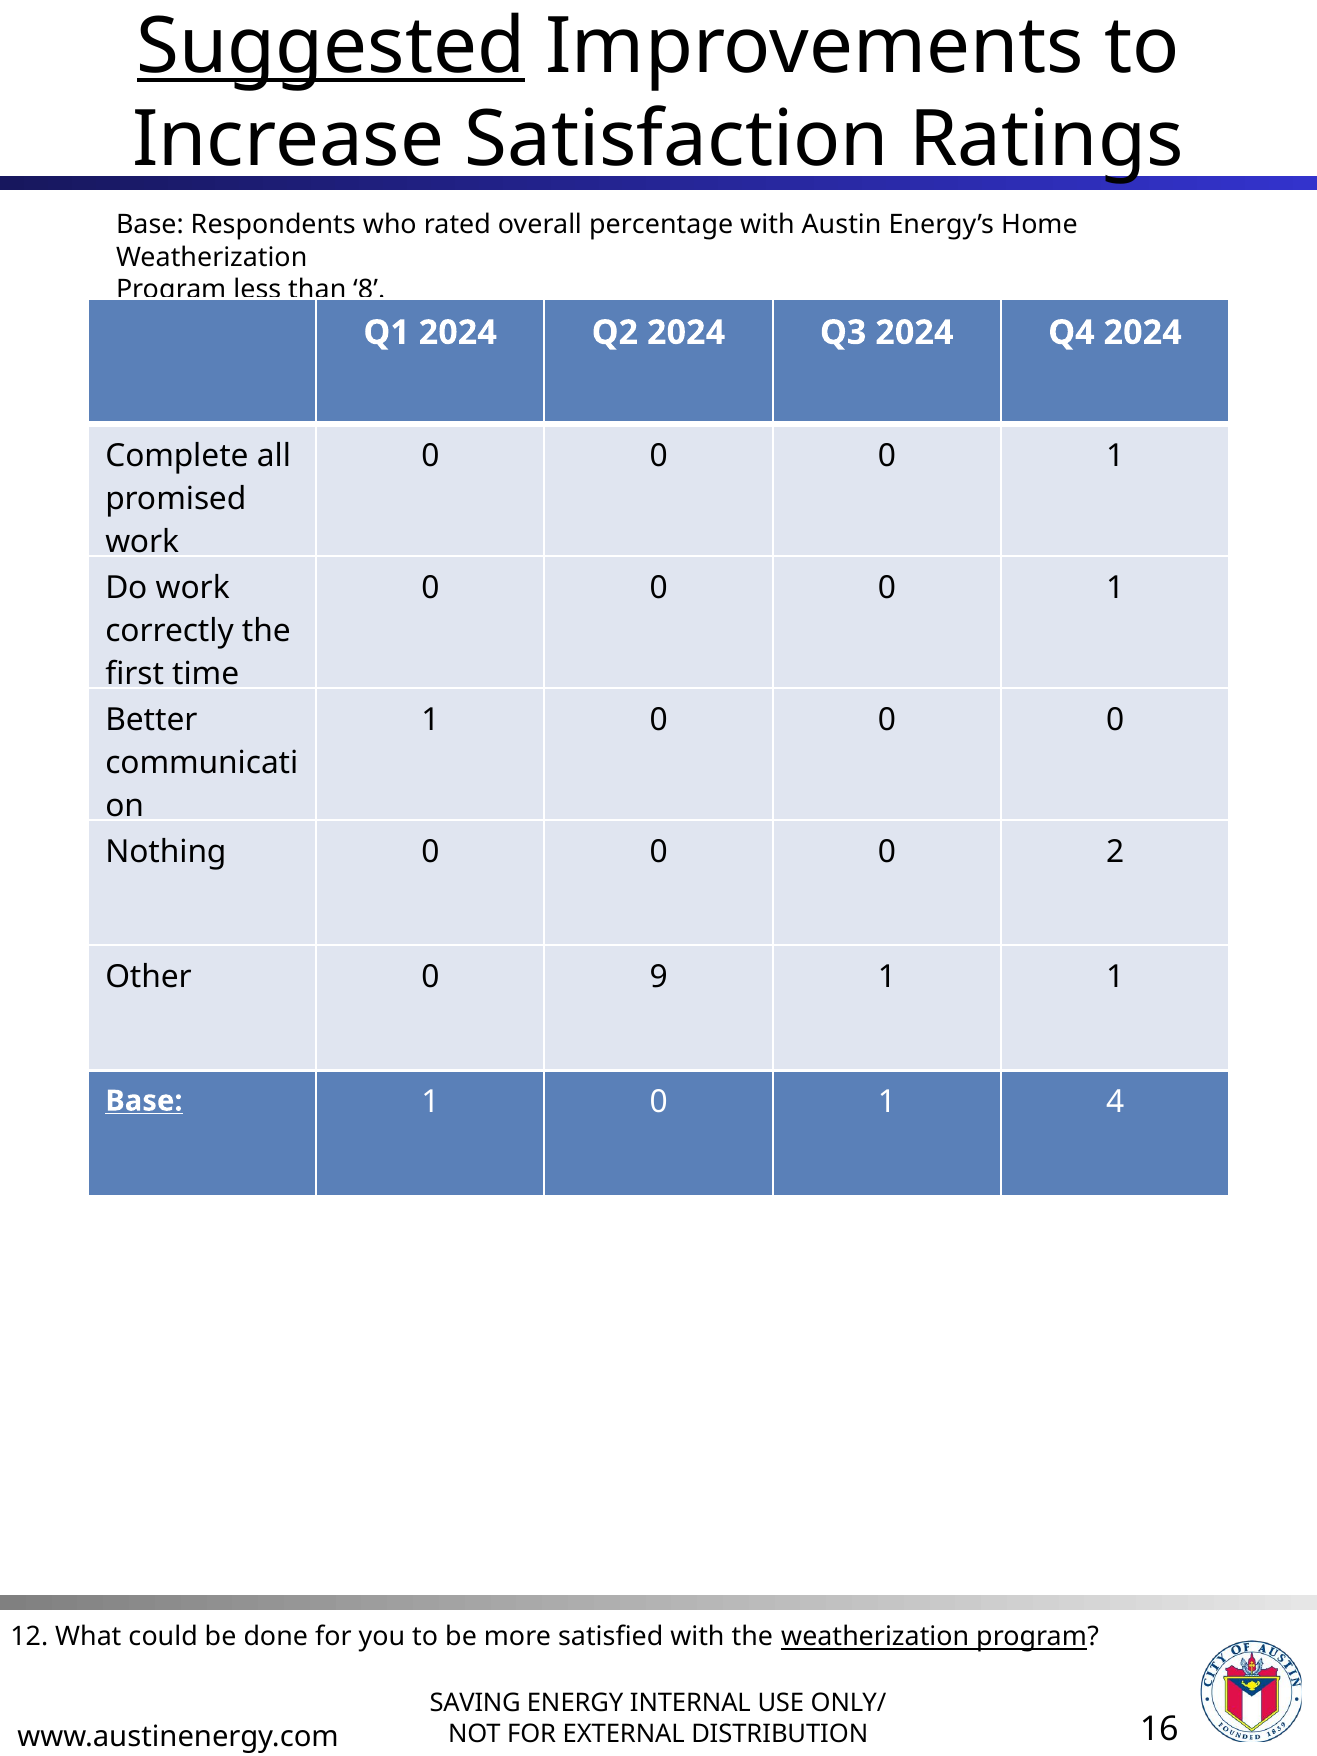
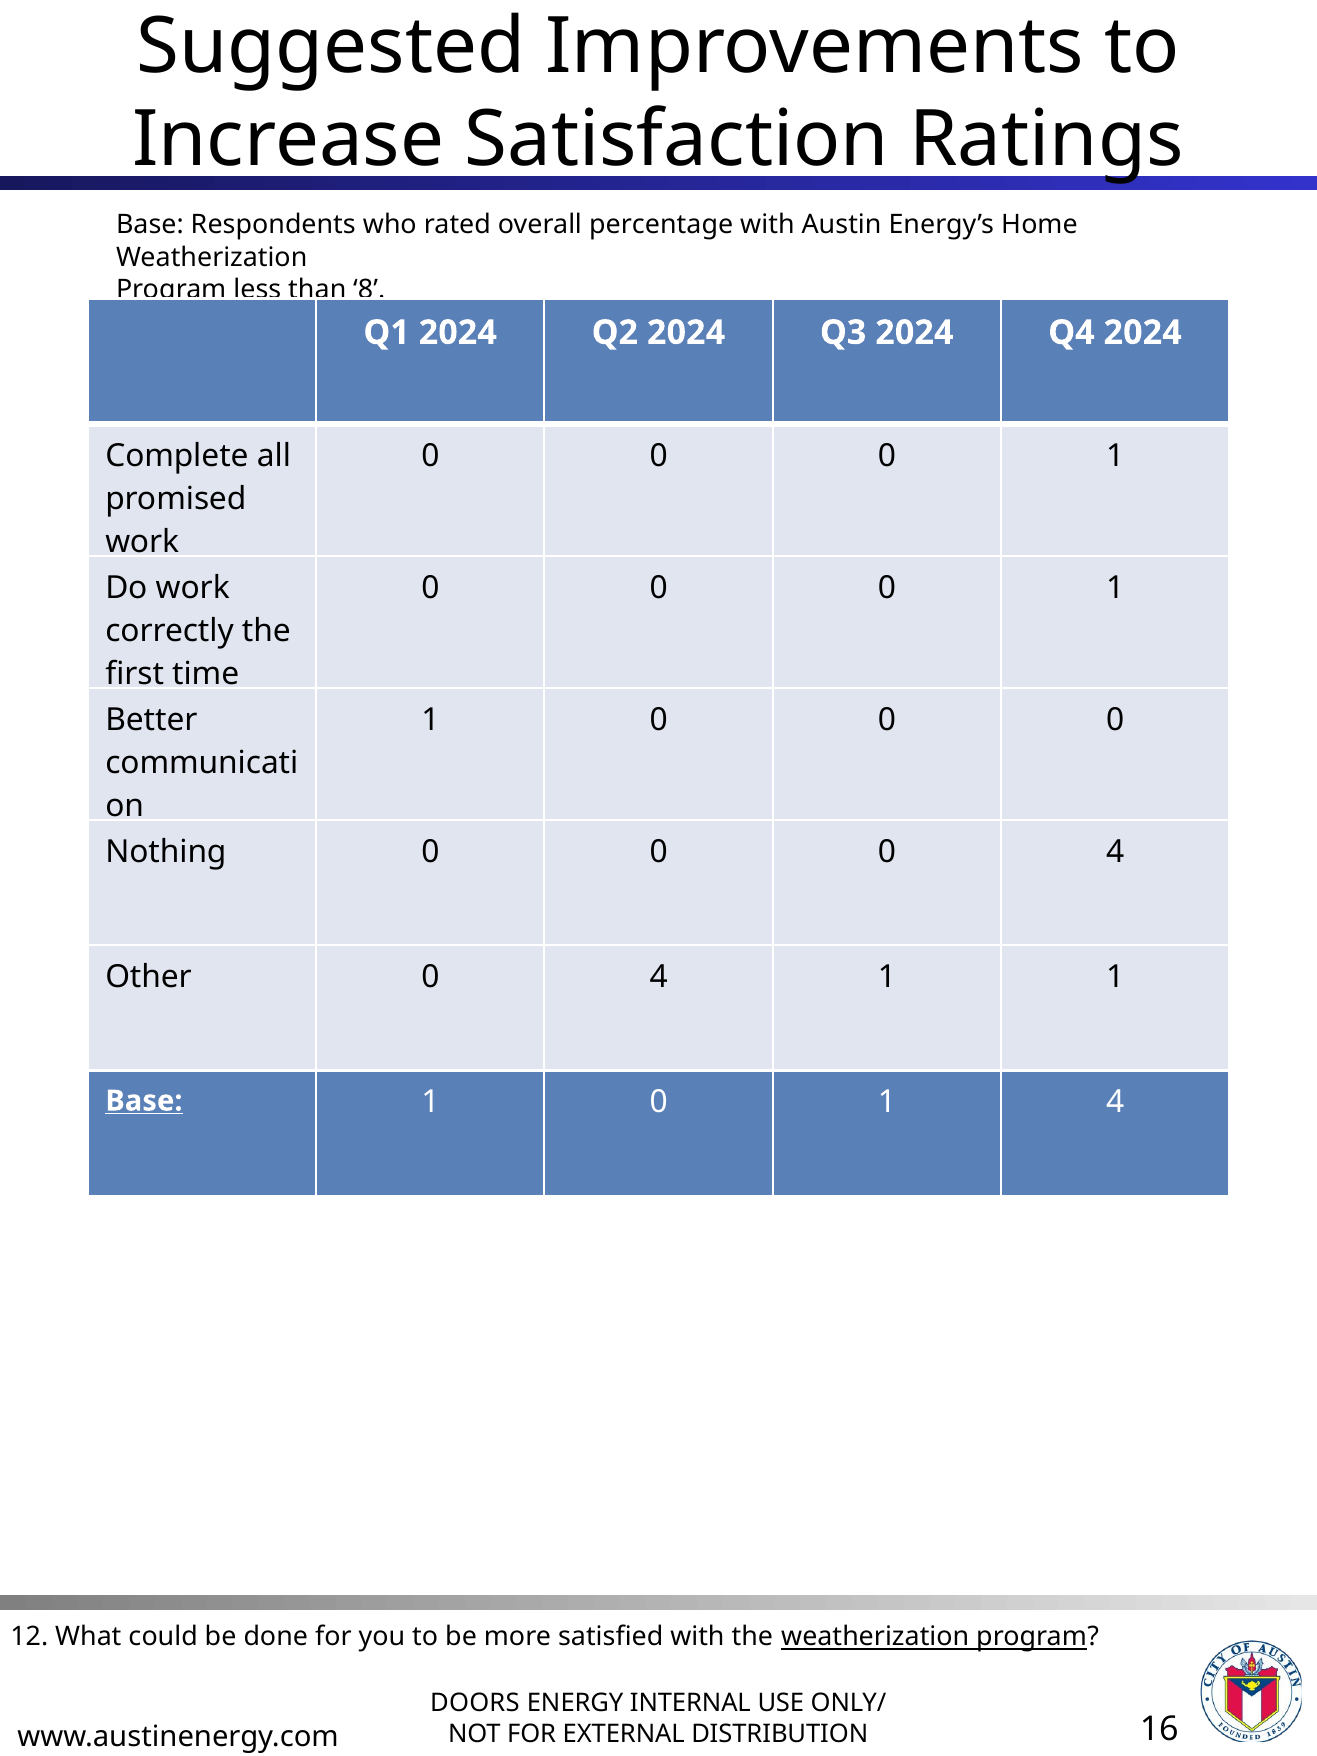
Suggested underline: present -> none
0 0 2: 2 -> 4
Other 0 9: 9 -> 4
SAVING: SAVING -> DOORS
